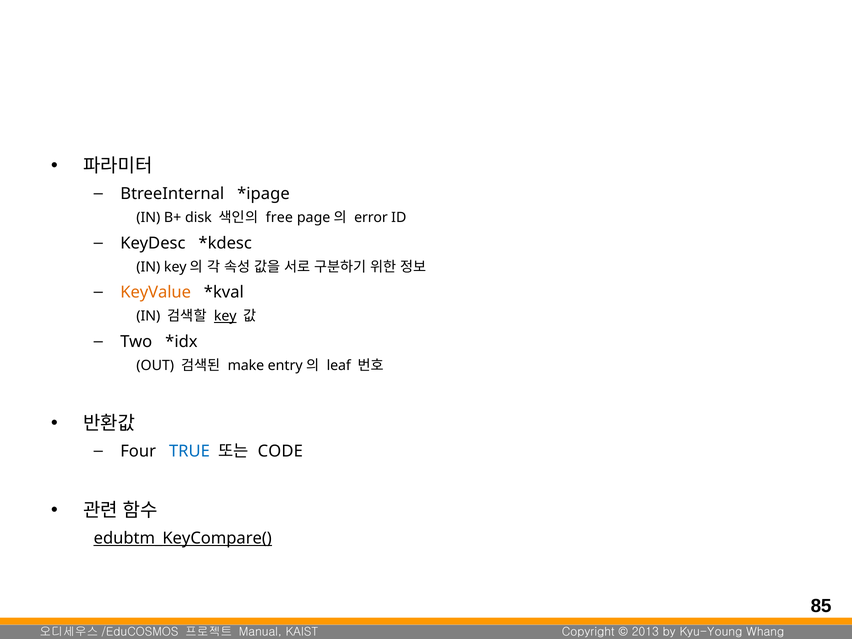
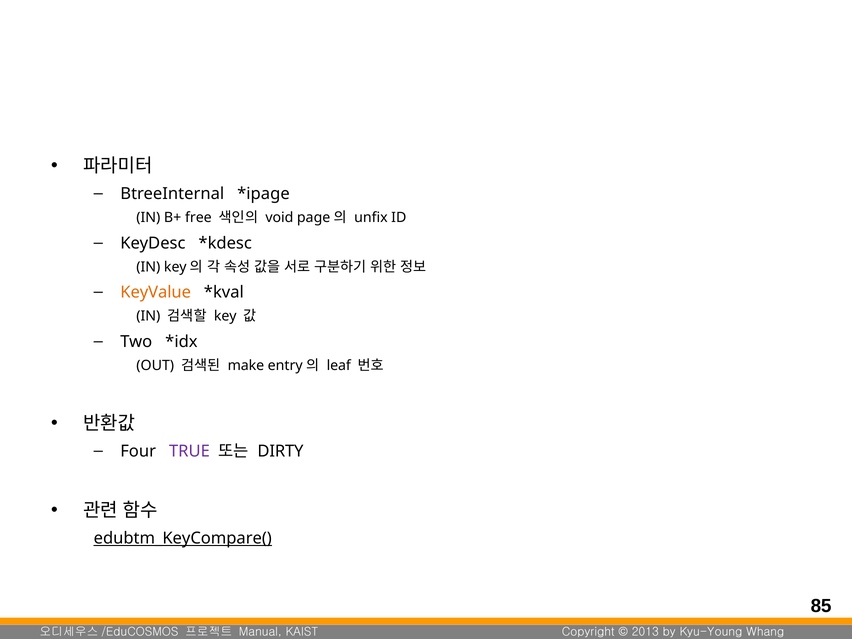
disk: disk -> free
free: free -> void
error: error -> unfix
key underline: present -> none
TRUE colour: blue -> purple
CODE: CODE -> DIRTY
